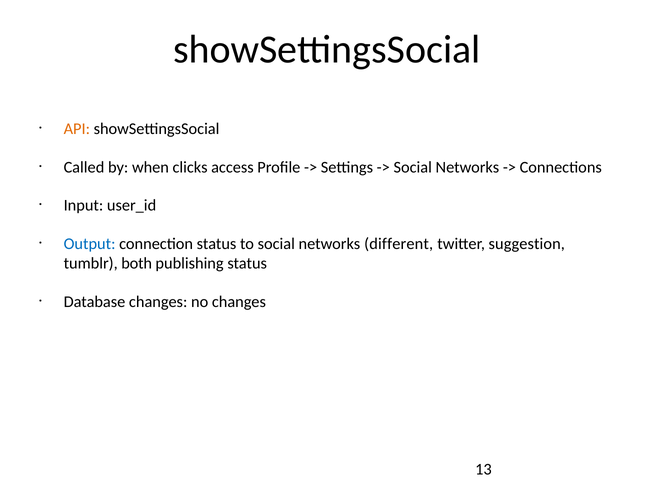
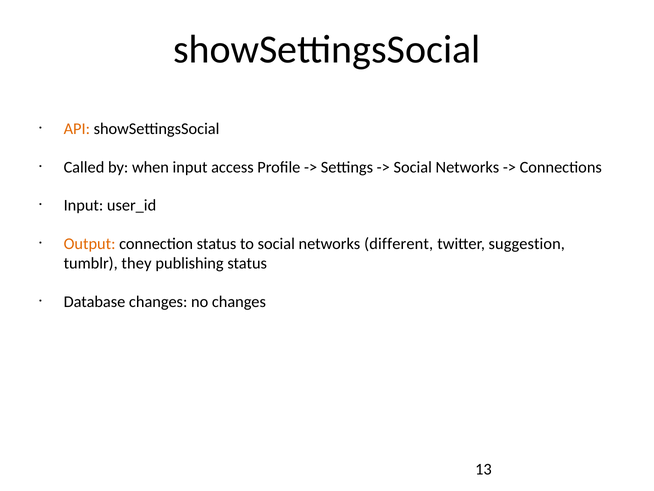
when clicks: clicks -> input
Output colour: blue -> orange
both: both -> they
